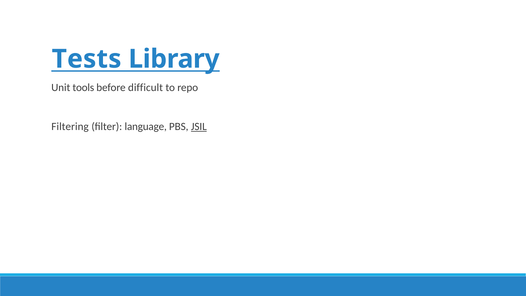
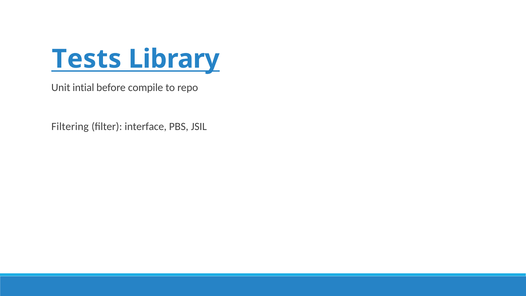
tools: tools -> intial
difficult: difficult -> compile
language: language -> interface
JSIL underline: present -> none
